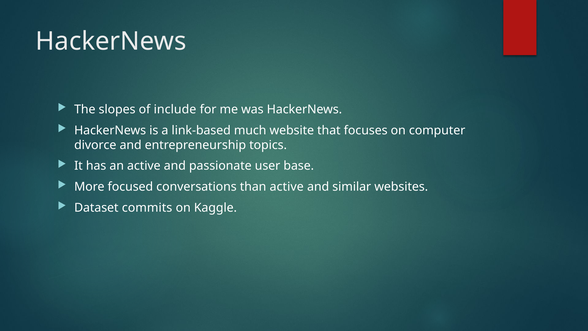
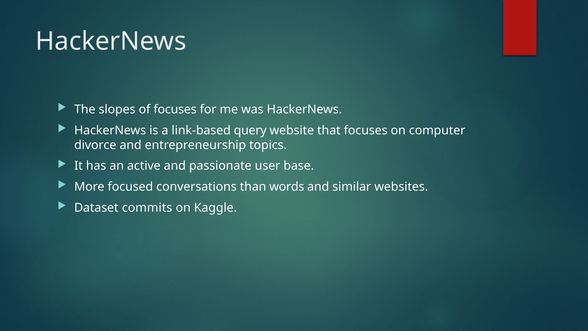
of include: include -> focuses
much: much -> query
than active: active -> words
